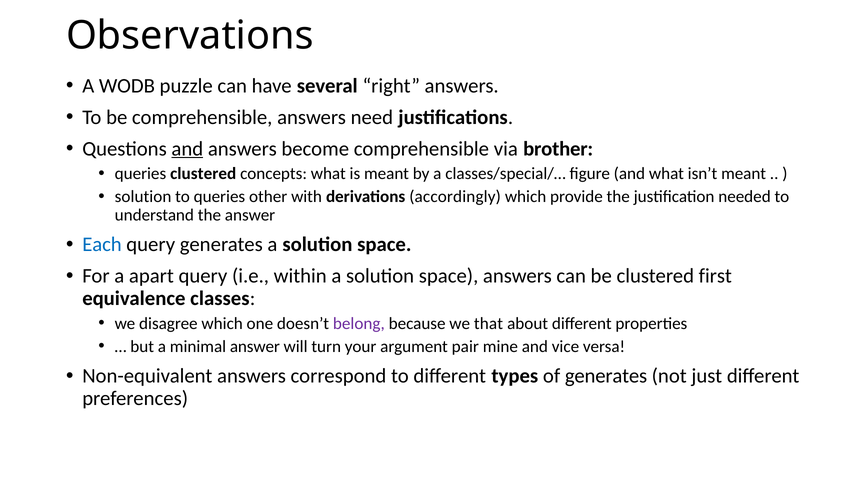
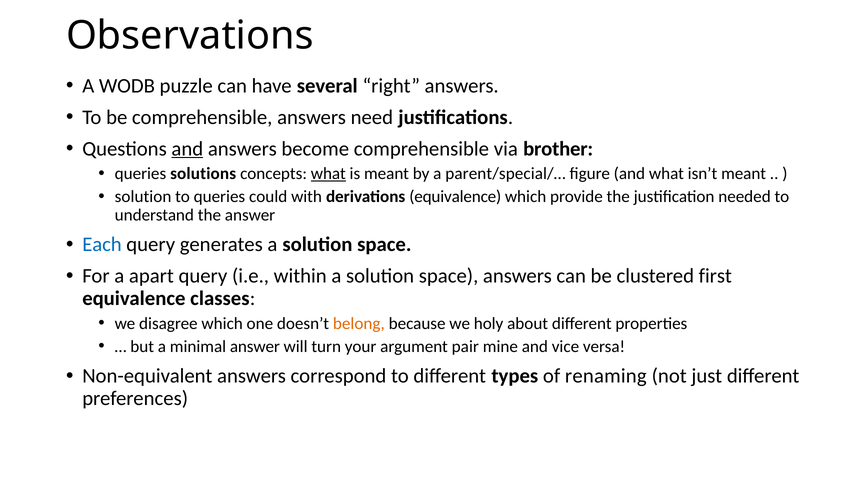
queries clustered: clustered -> solutions
what at (328, 174) underline: none -> present
classes/special/…: classes/special/… -> parent/special/…
other: other -> could
derivations accordingly: accordingly -> equivalence
belong colour: purple -> orange
that: that -> holy
of generates: generates -> renaming
